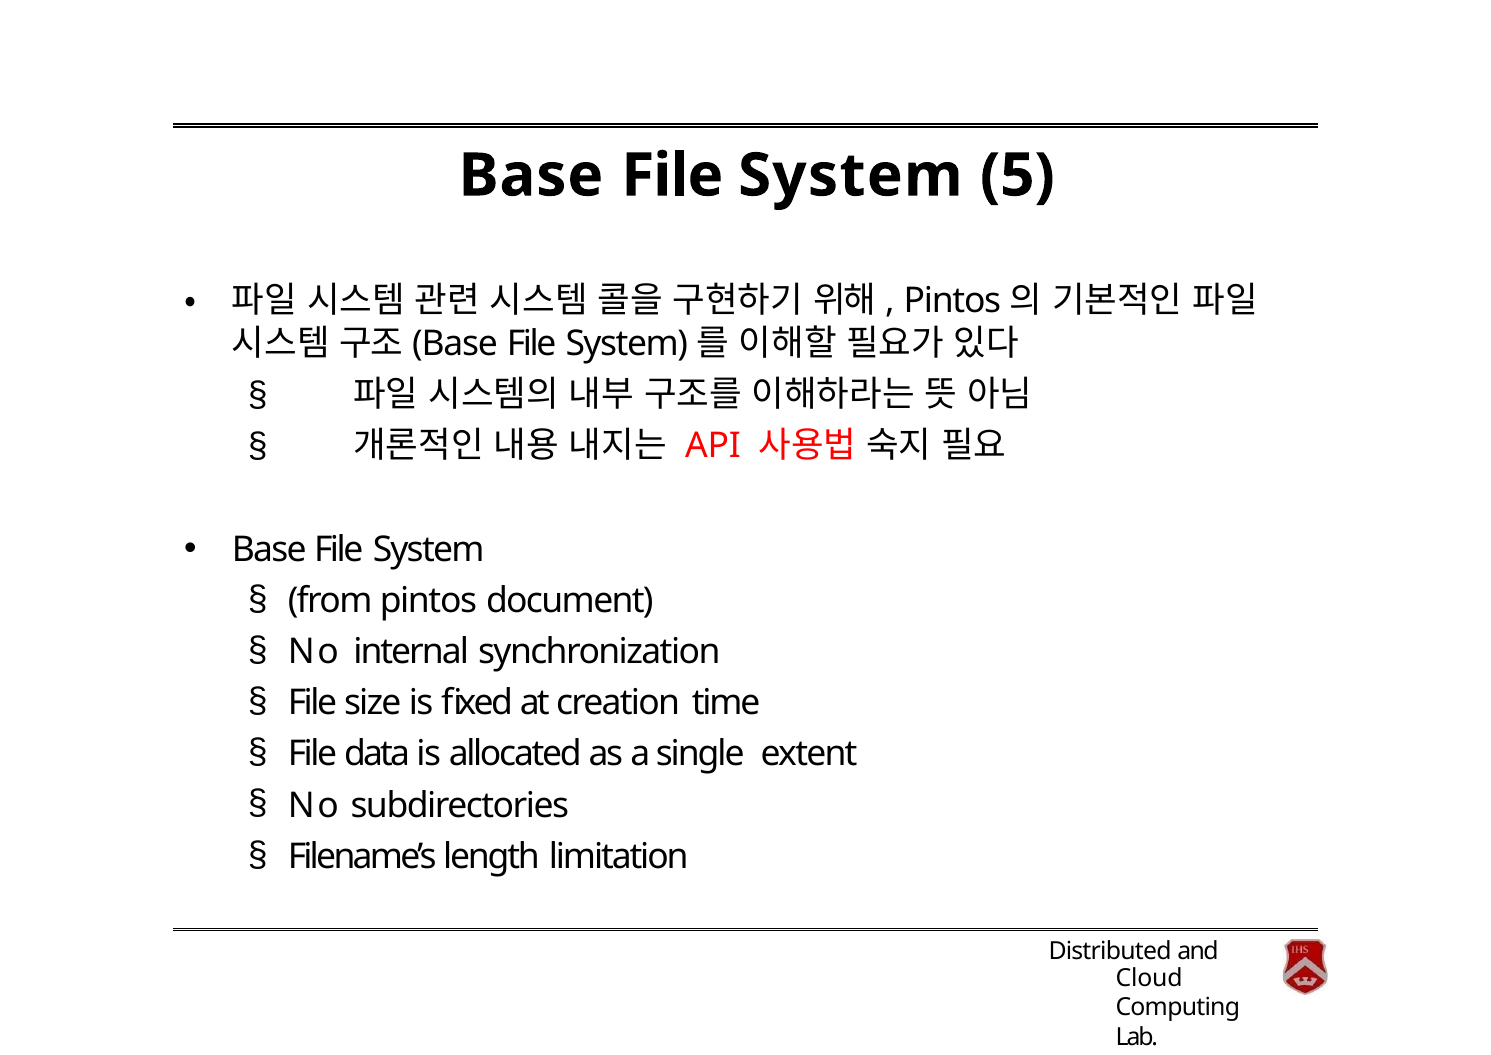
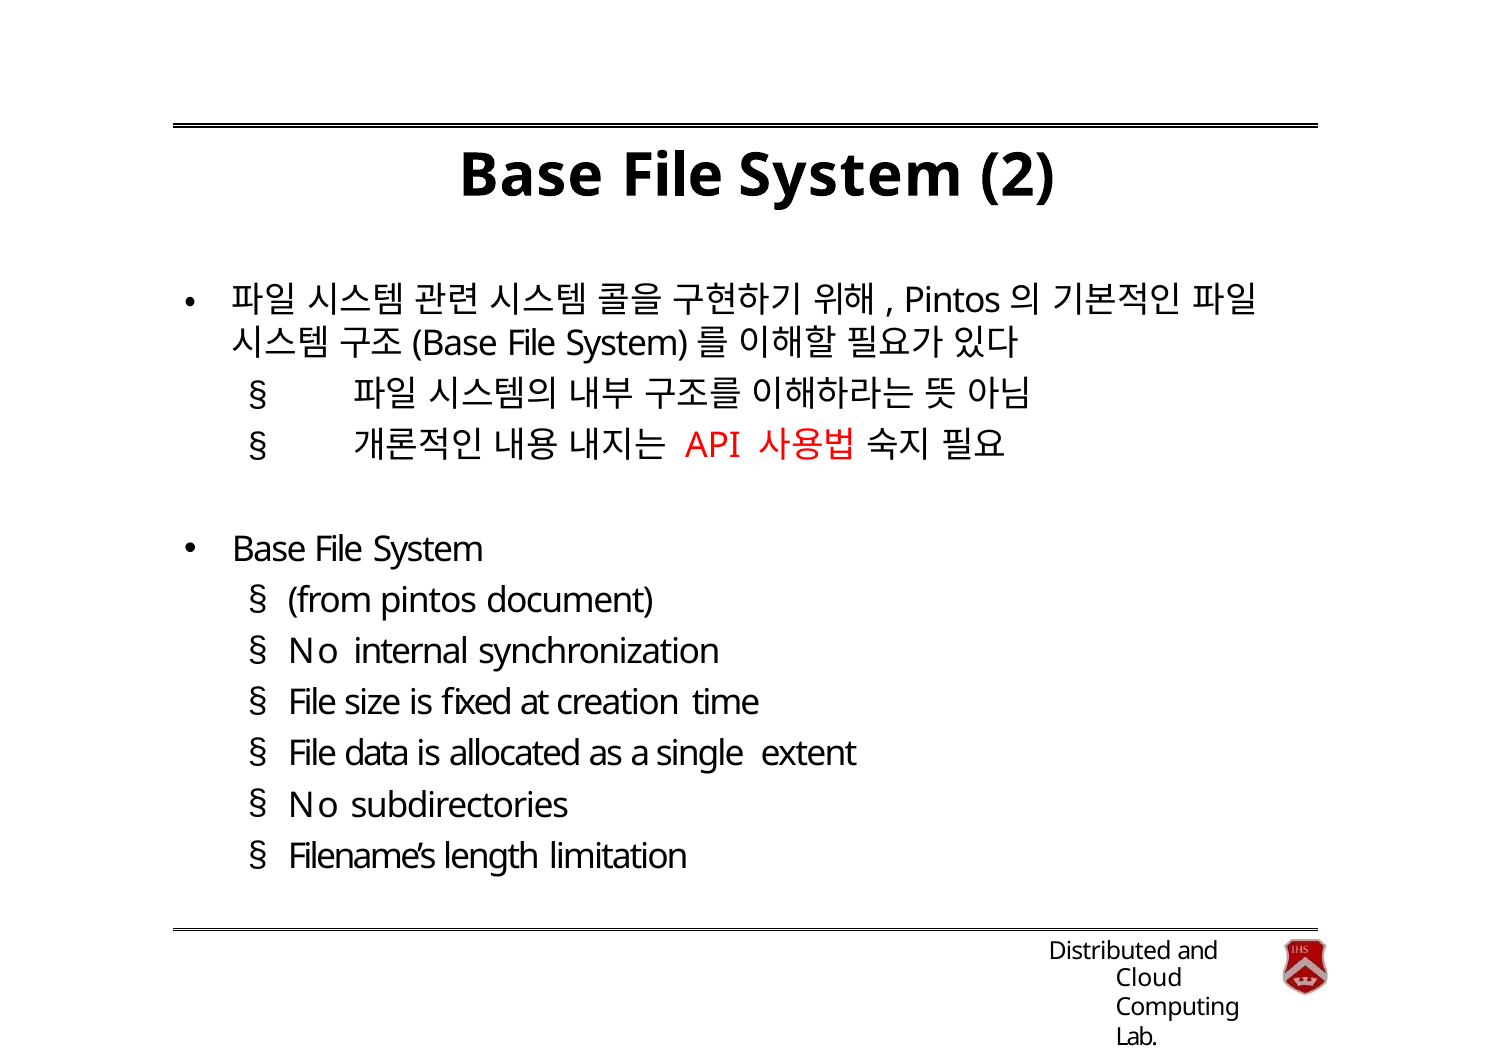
5: 5 -> 2
